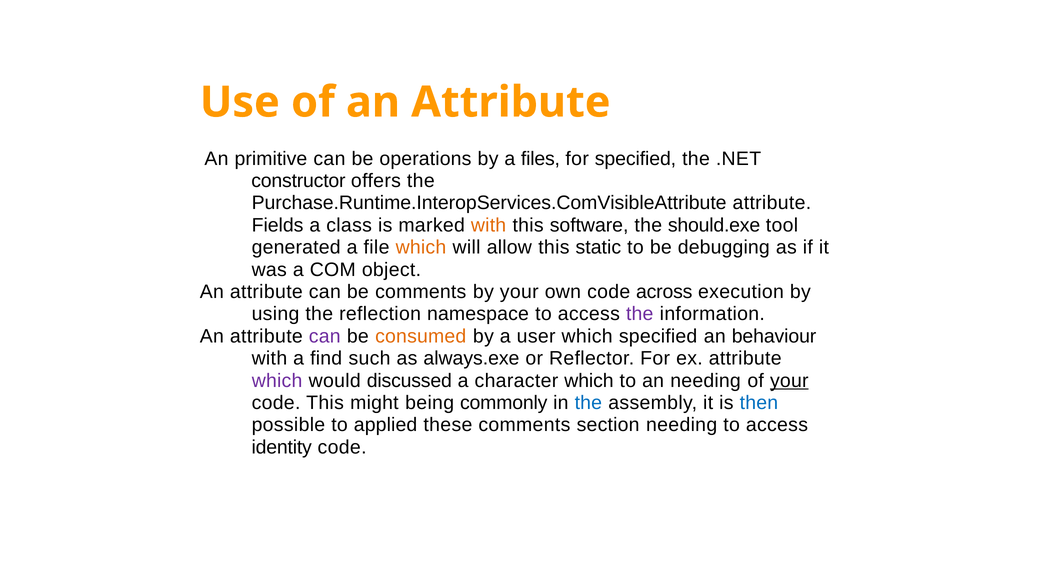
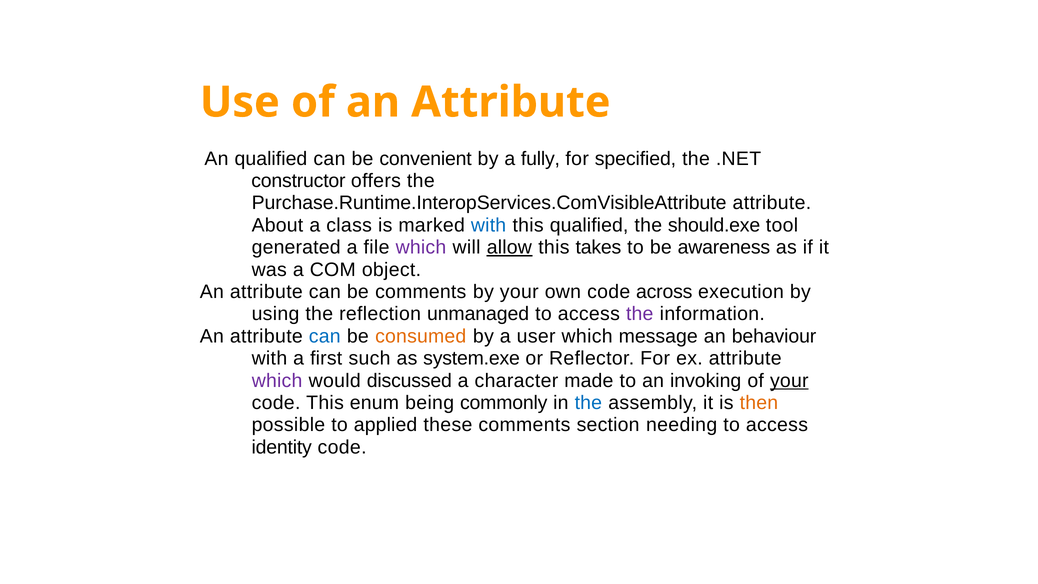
An primitive: primitive -> qualified
operations: operations -> convenient
files: files -> fully
Fields: Fields -> About
with at (489, 225) colour: orange -> blue
this software: software -> qualified
which at (421, 247) colour: orange -> purple
allow underline: none -> present
static: static -> takes
debugging: debugging -> awareness
namespace: namespace -> unmanaged
can at (325, 336) colour: purple -> blue
which specified: specified -> message
find: find -> first
always.exe: always.exe -> system.exe
character which: which -> made
an needing: needing -> invoking
might: might -> enum
then colour: blue -> orange
